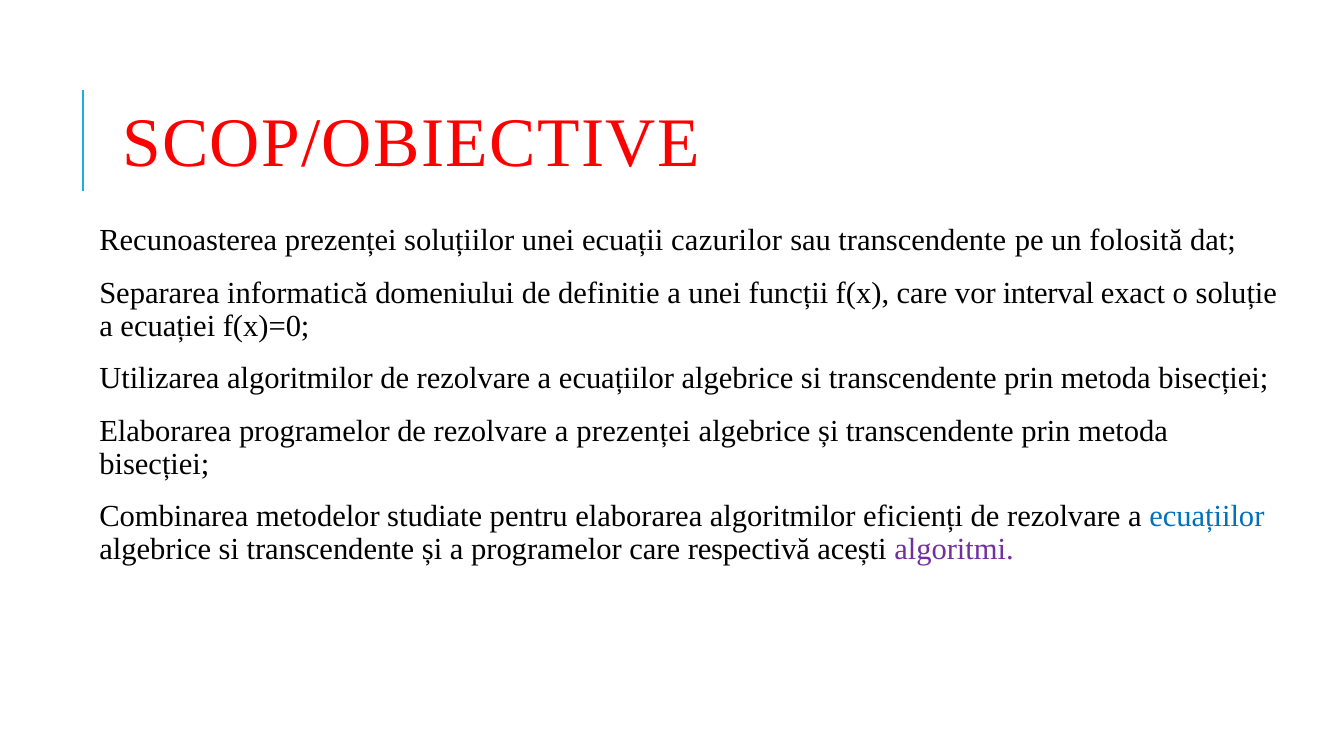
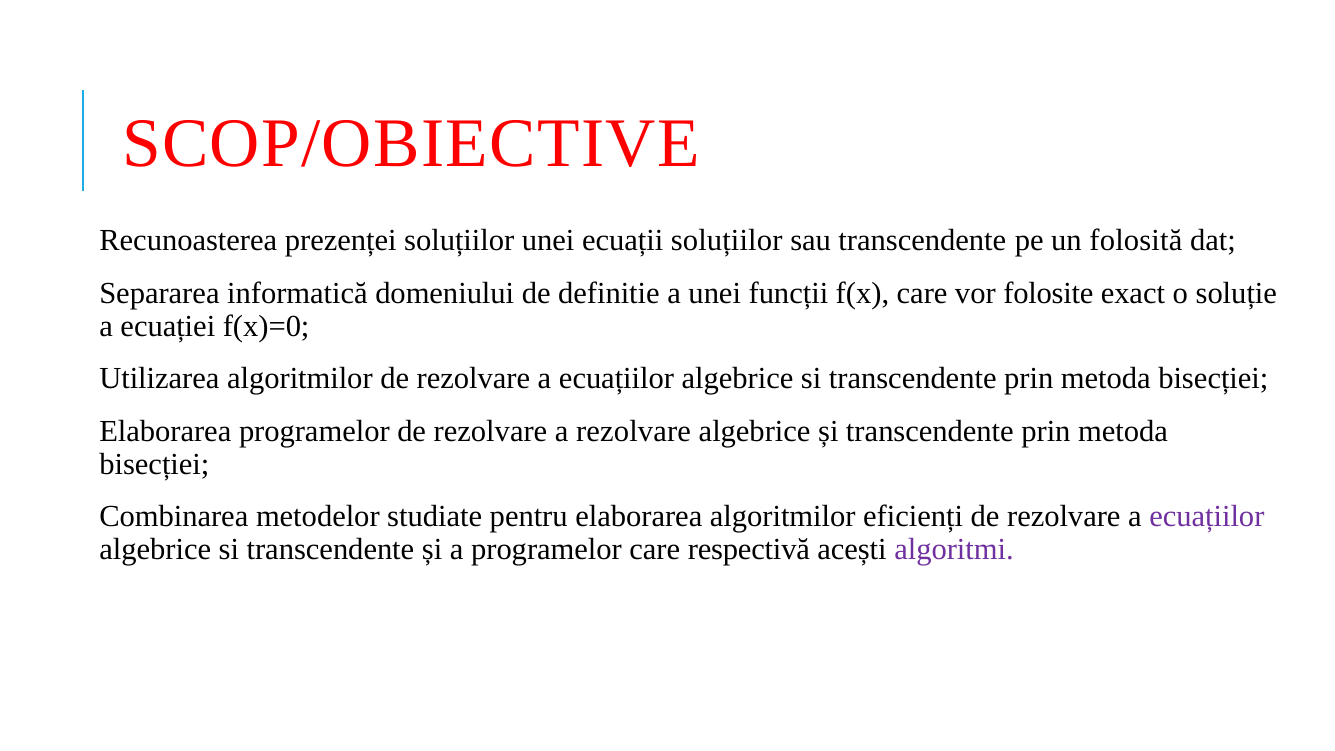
ecuații cazurilor: cazurilor -> soluțiilor
interval: interval -> folosite
a prezenței: prezenței -> rezolvare
ecuațiilor at (1207, 517) colour: blue -> purple
